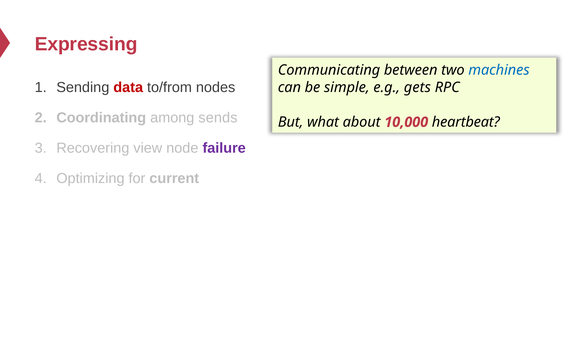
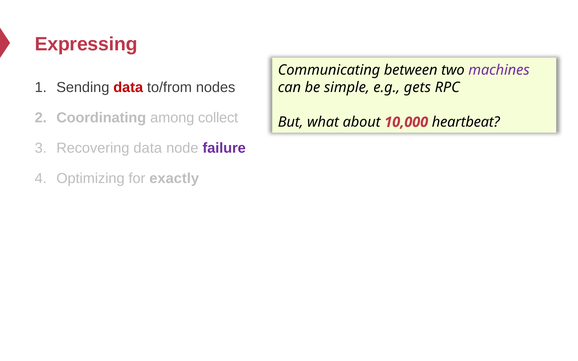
machines colour: blue -> purple
sends: sends -> collect
Recovering view: view -> data
current: current -> exactly
